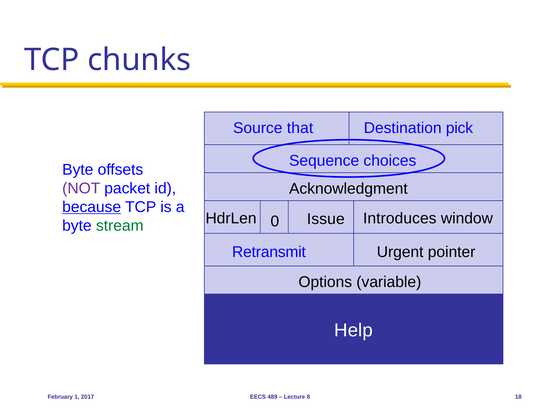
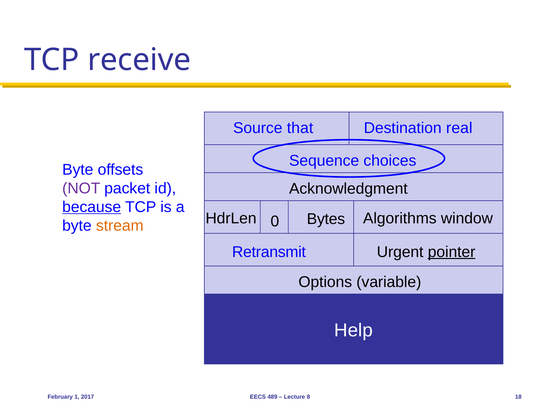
chunks: chunks -> receive
pick: pick -> real
Introduces: Introduces -> Algorithms
Issue: Issue -> Bytes
stream colour: green -> orange
pointer underline: none -> present
